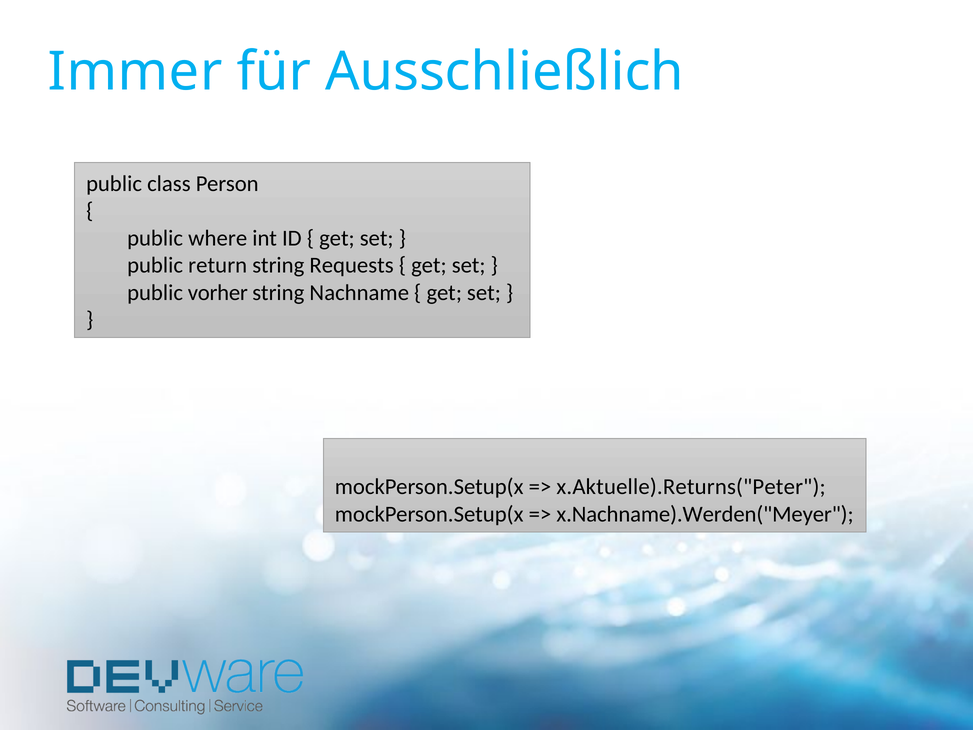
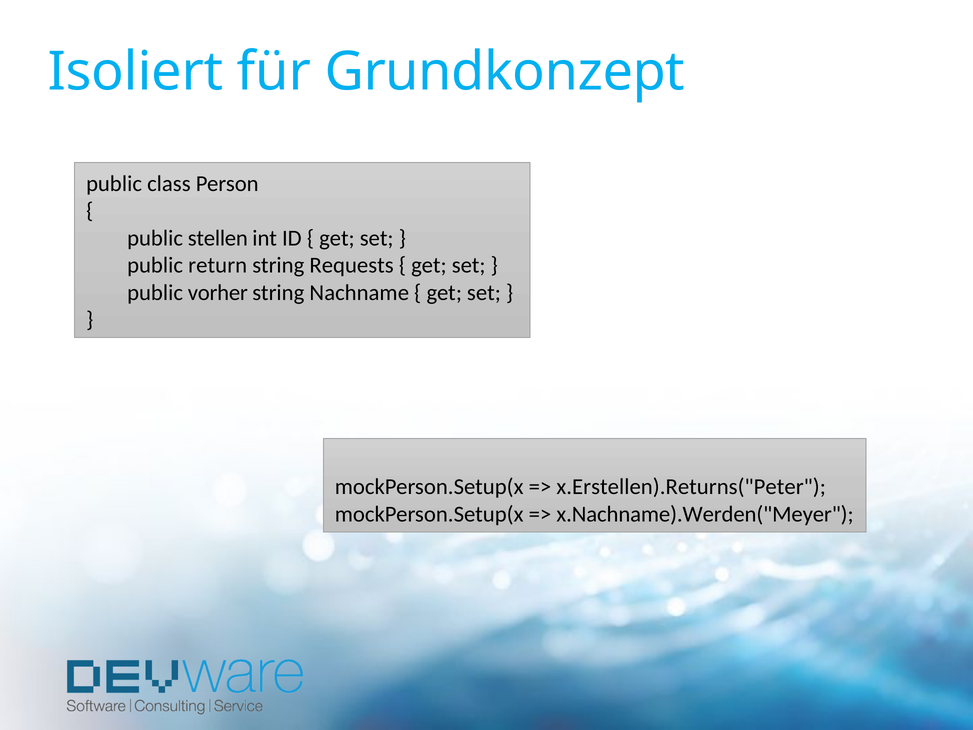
Immer: Immer -> Isoliert
Ausschließlich: Ausschließlich -> Grundkonzept
where: where -> stellen
x.Aktuelle).Returns("Peter: x.Aktuelle).Returns("Peter -> x.Erstellen).Returns("Peter
